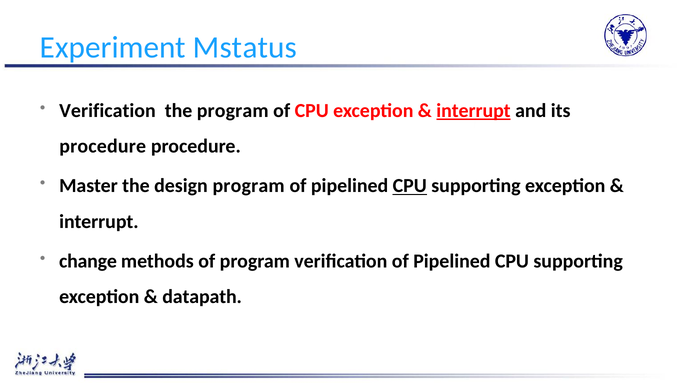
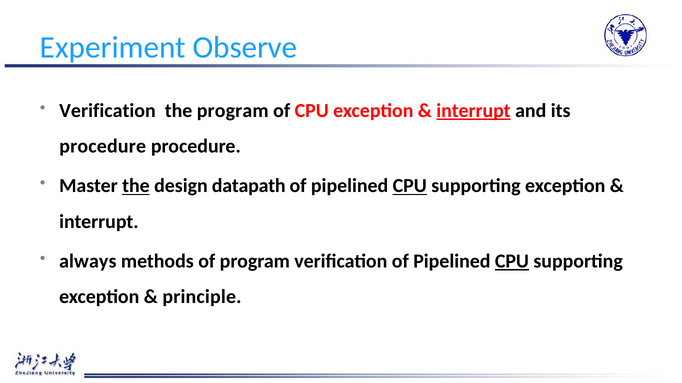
Mstatus: Mstatus -> Observe
the at (136, 186) underline: none -> present
design program: program -> datapath
change: change -> always
CPU at (512, 262) underline: none -> present
datapath: datapath -> principle
